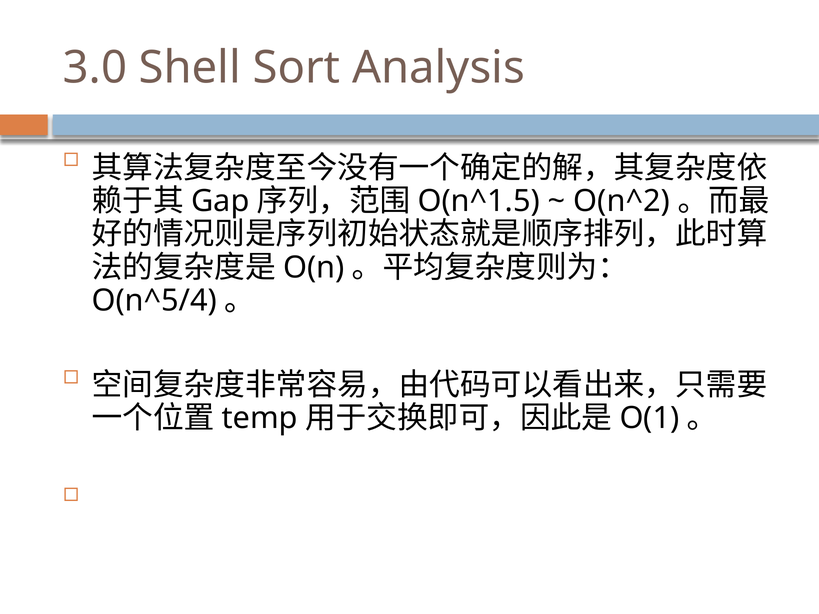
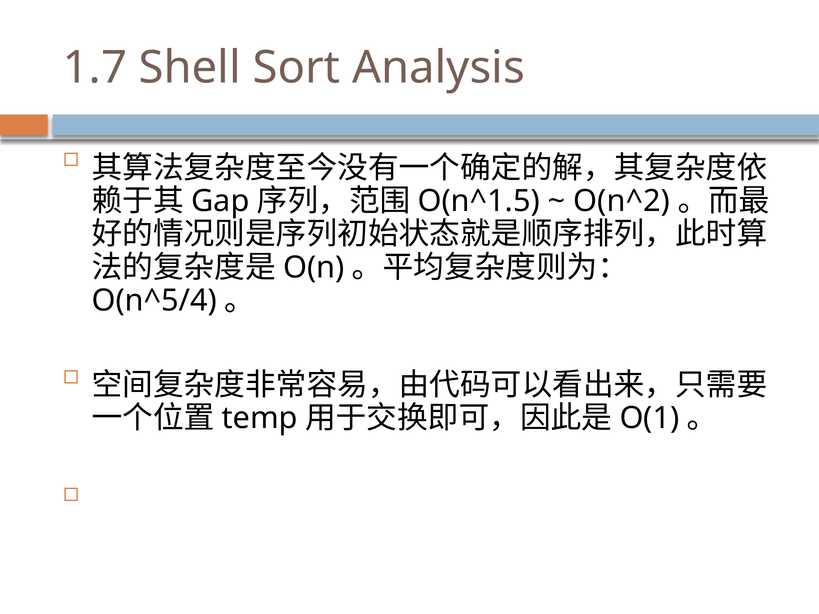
3.0: 3.0 -> 1.7
